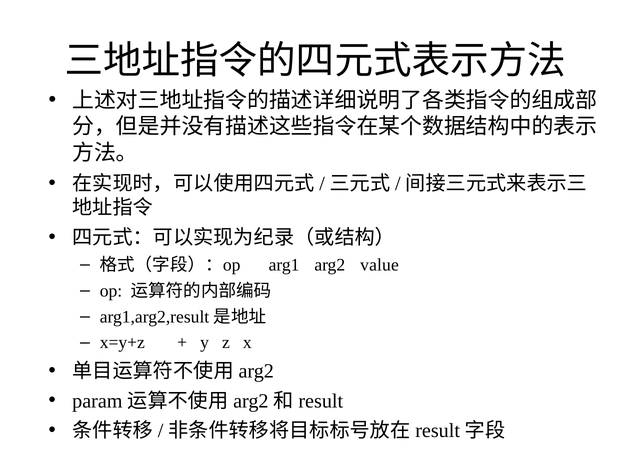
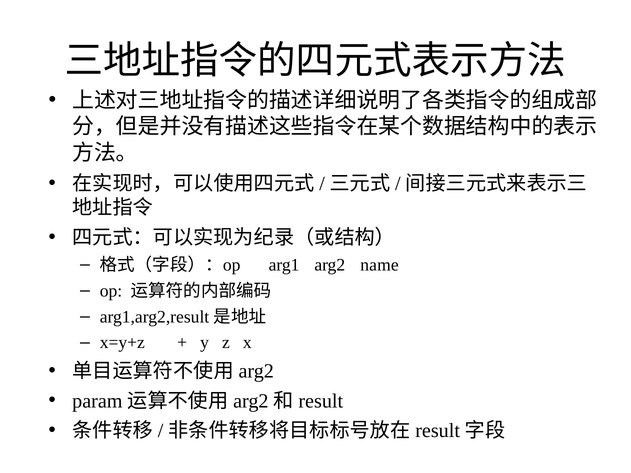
value: value -> name
